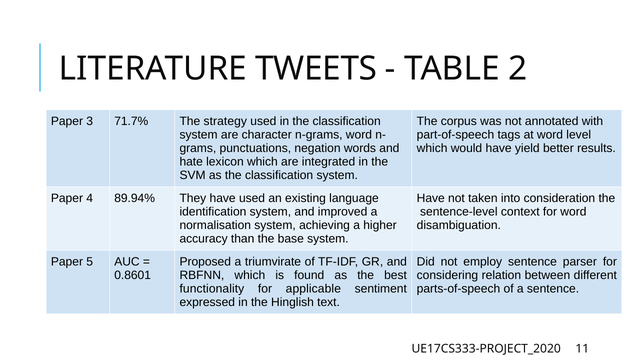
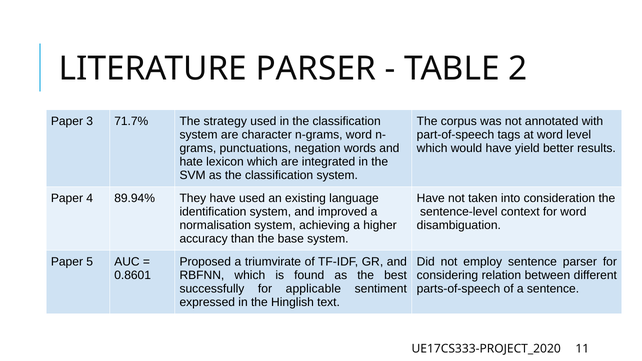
LITERATURE TWEETS: TWEETS -> PARSER
functionality: functionality -> successfully
